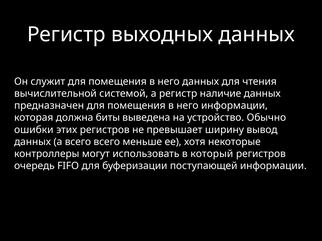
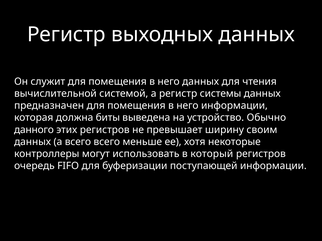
наличие: наличие -> системы
ошибки: ошибки -> данного
вывод: вывод -> своим
